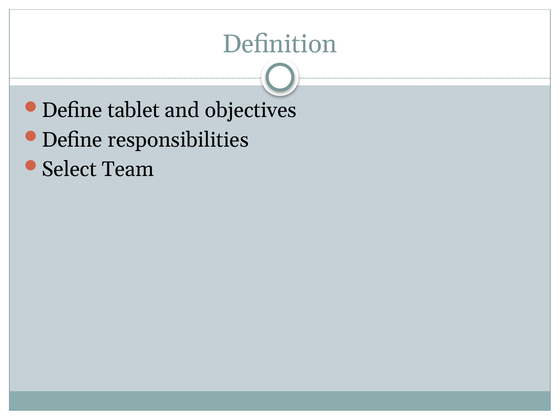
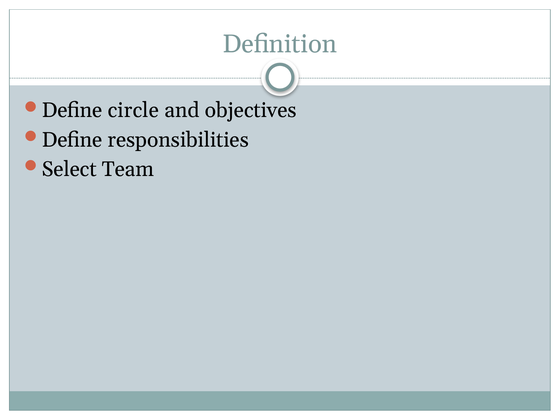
tablet: tablet -> circle
